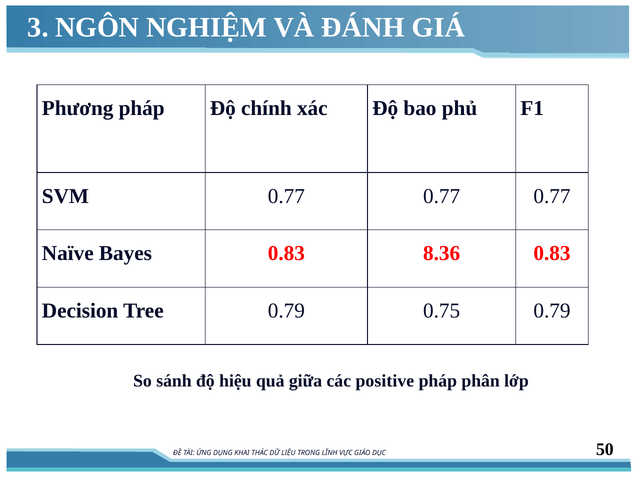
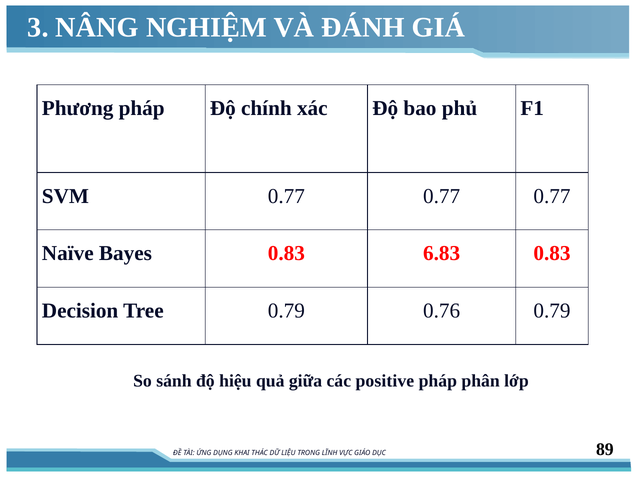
NGÔN: NGÔN -> NÂNG
8.36: 8.36 -> 6.83
0.75: 0.75 -> 0.76
50: 50 -> 89
